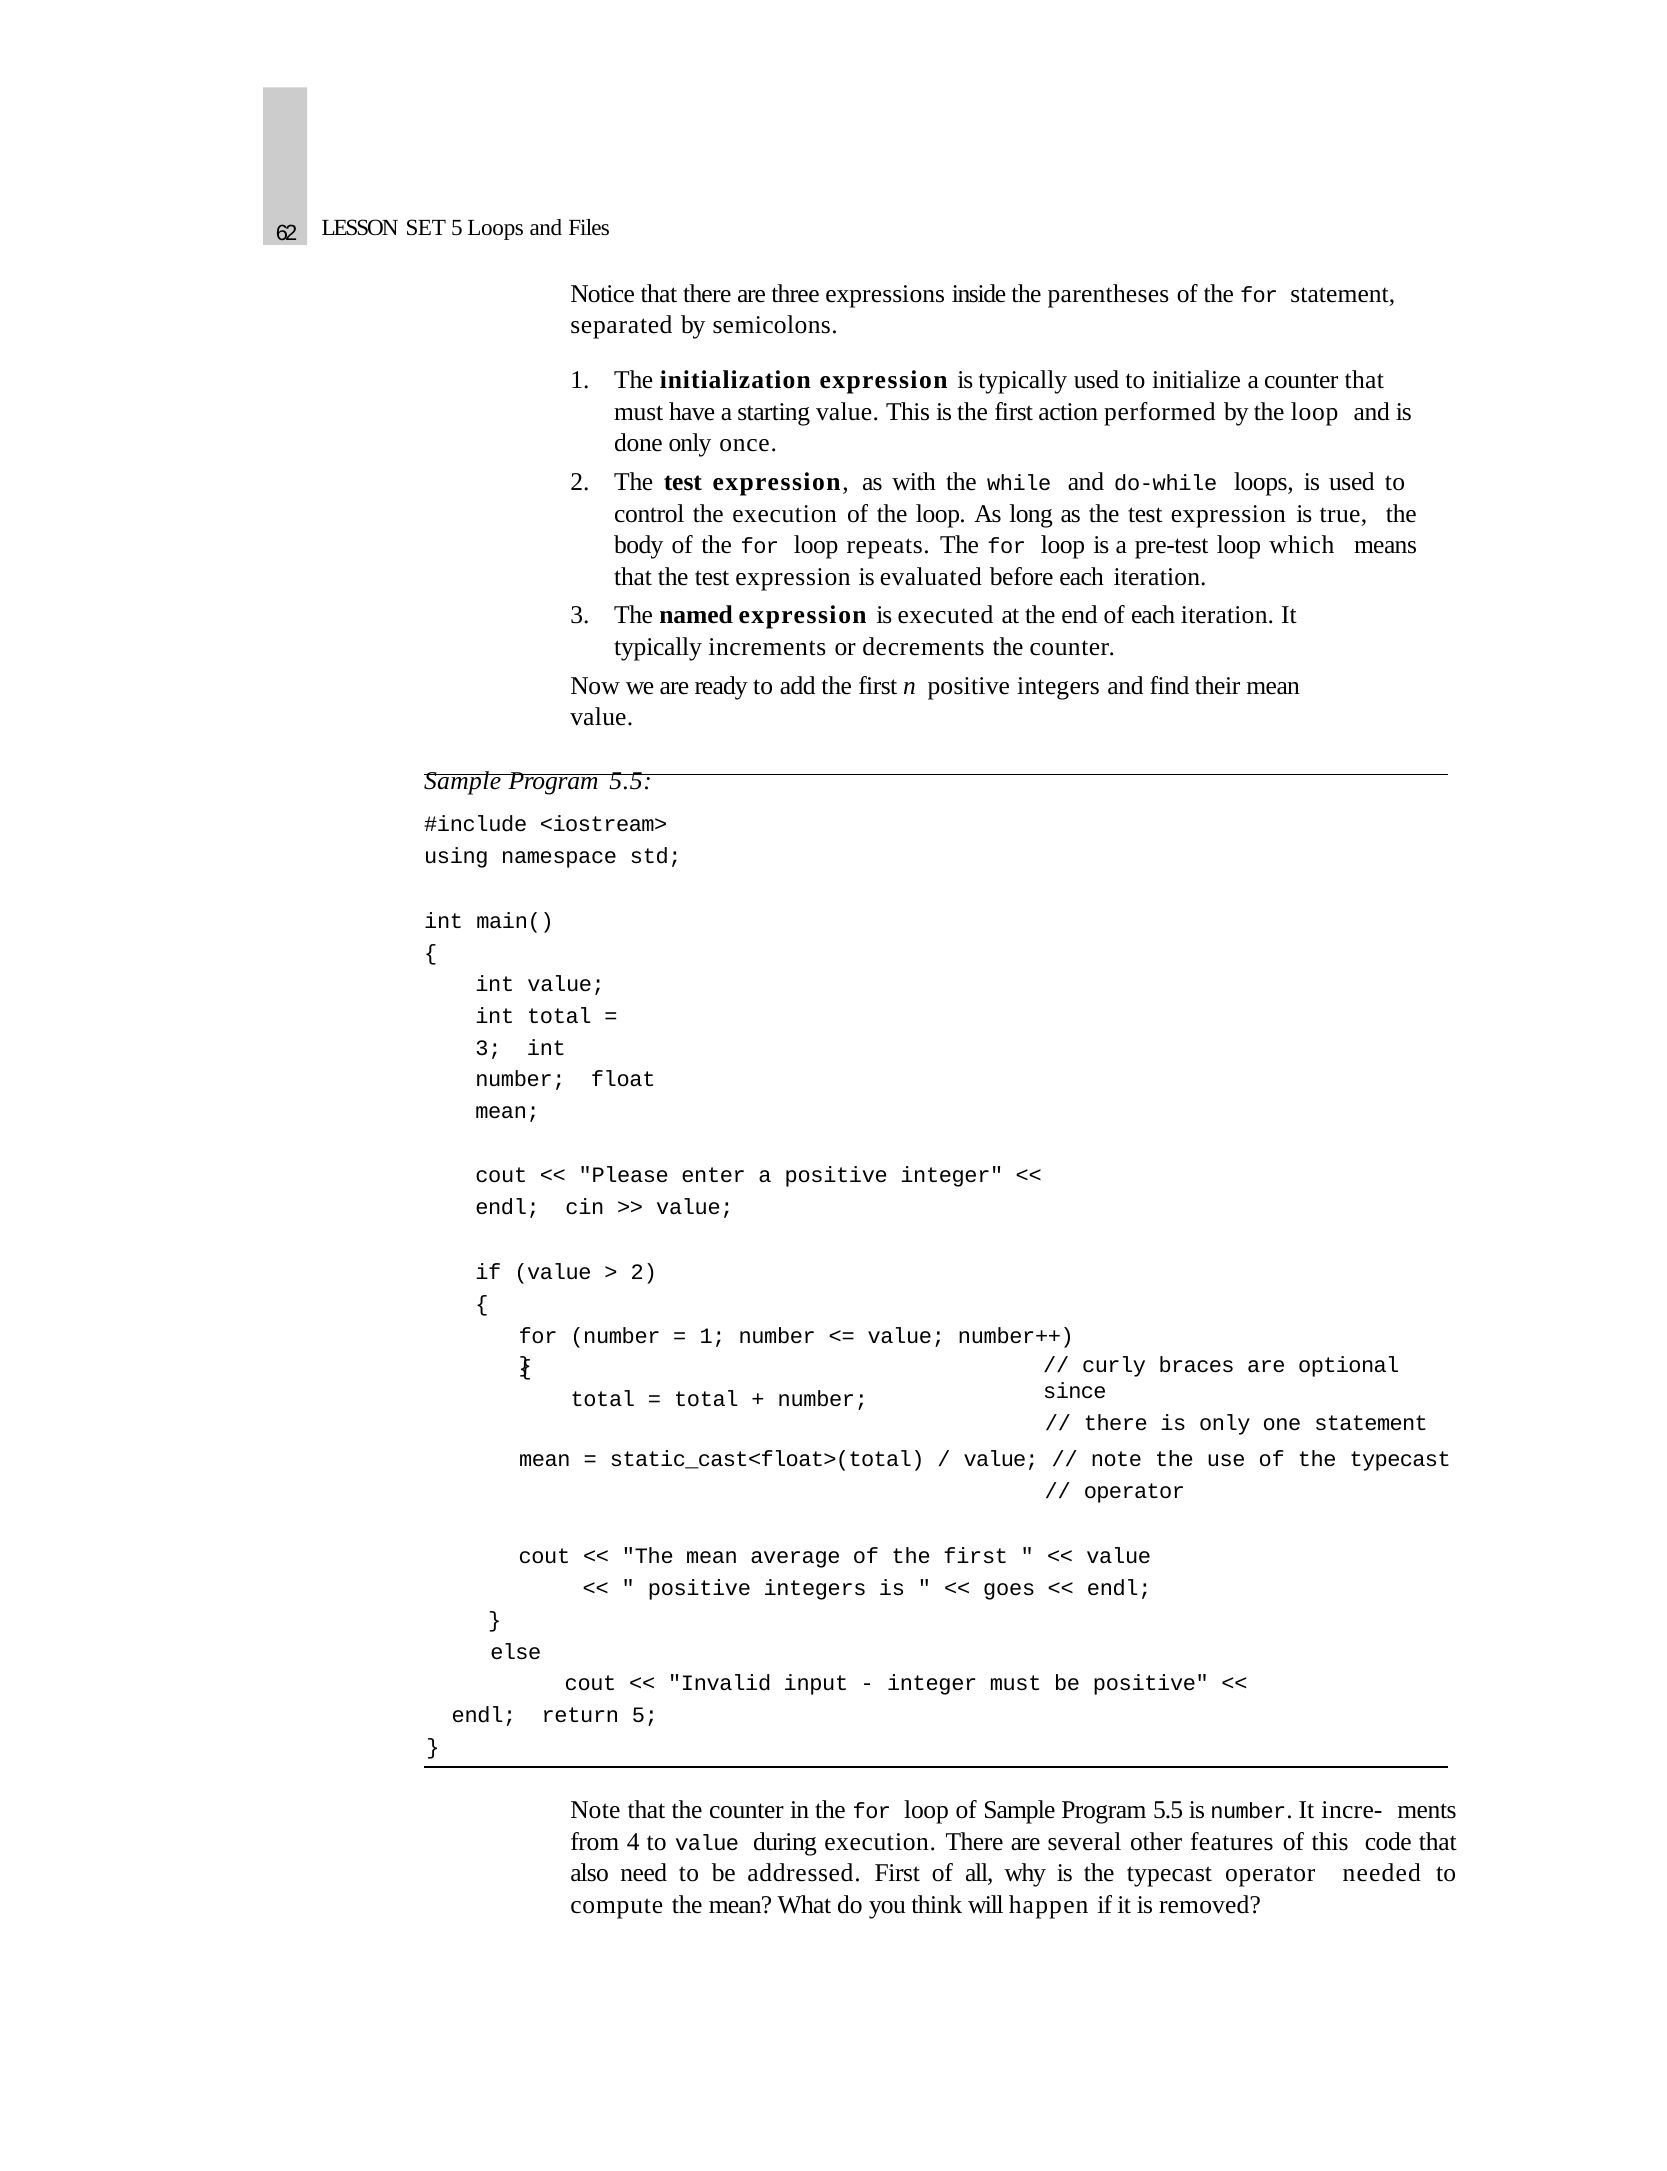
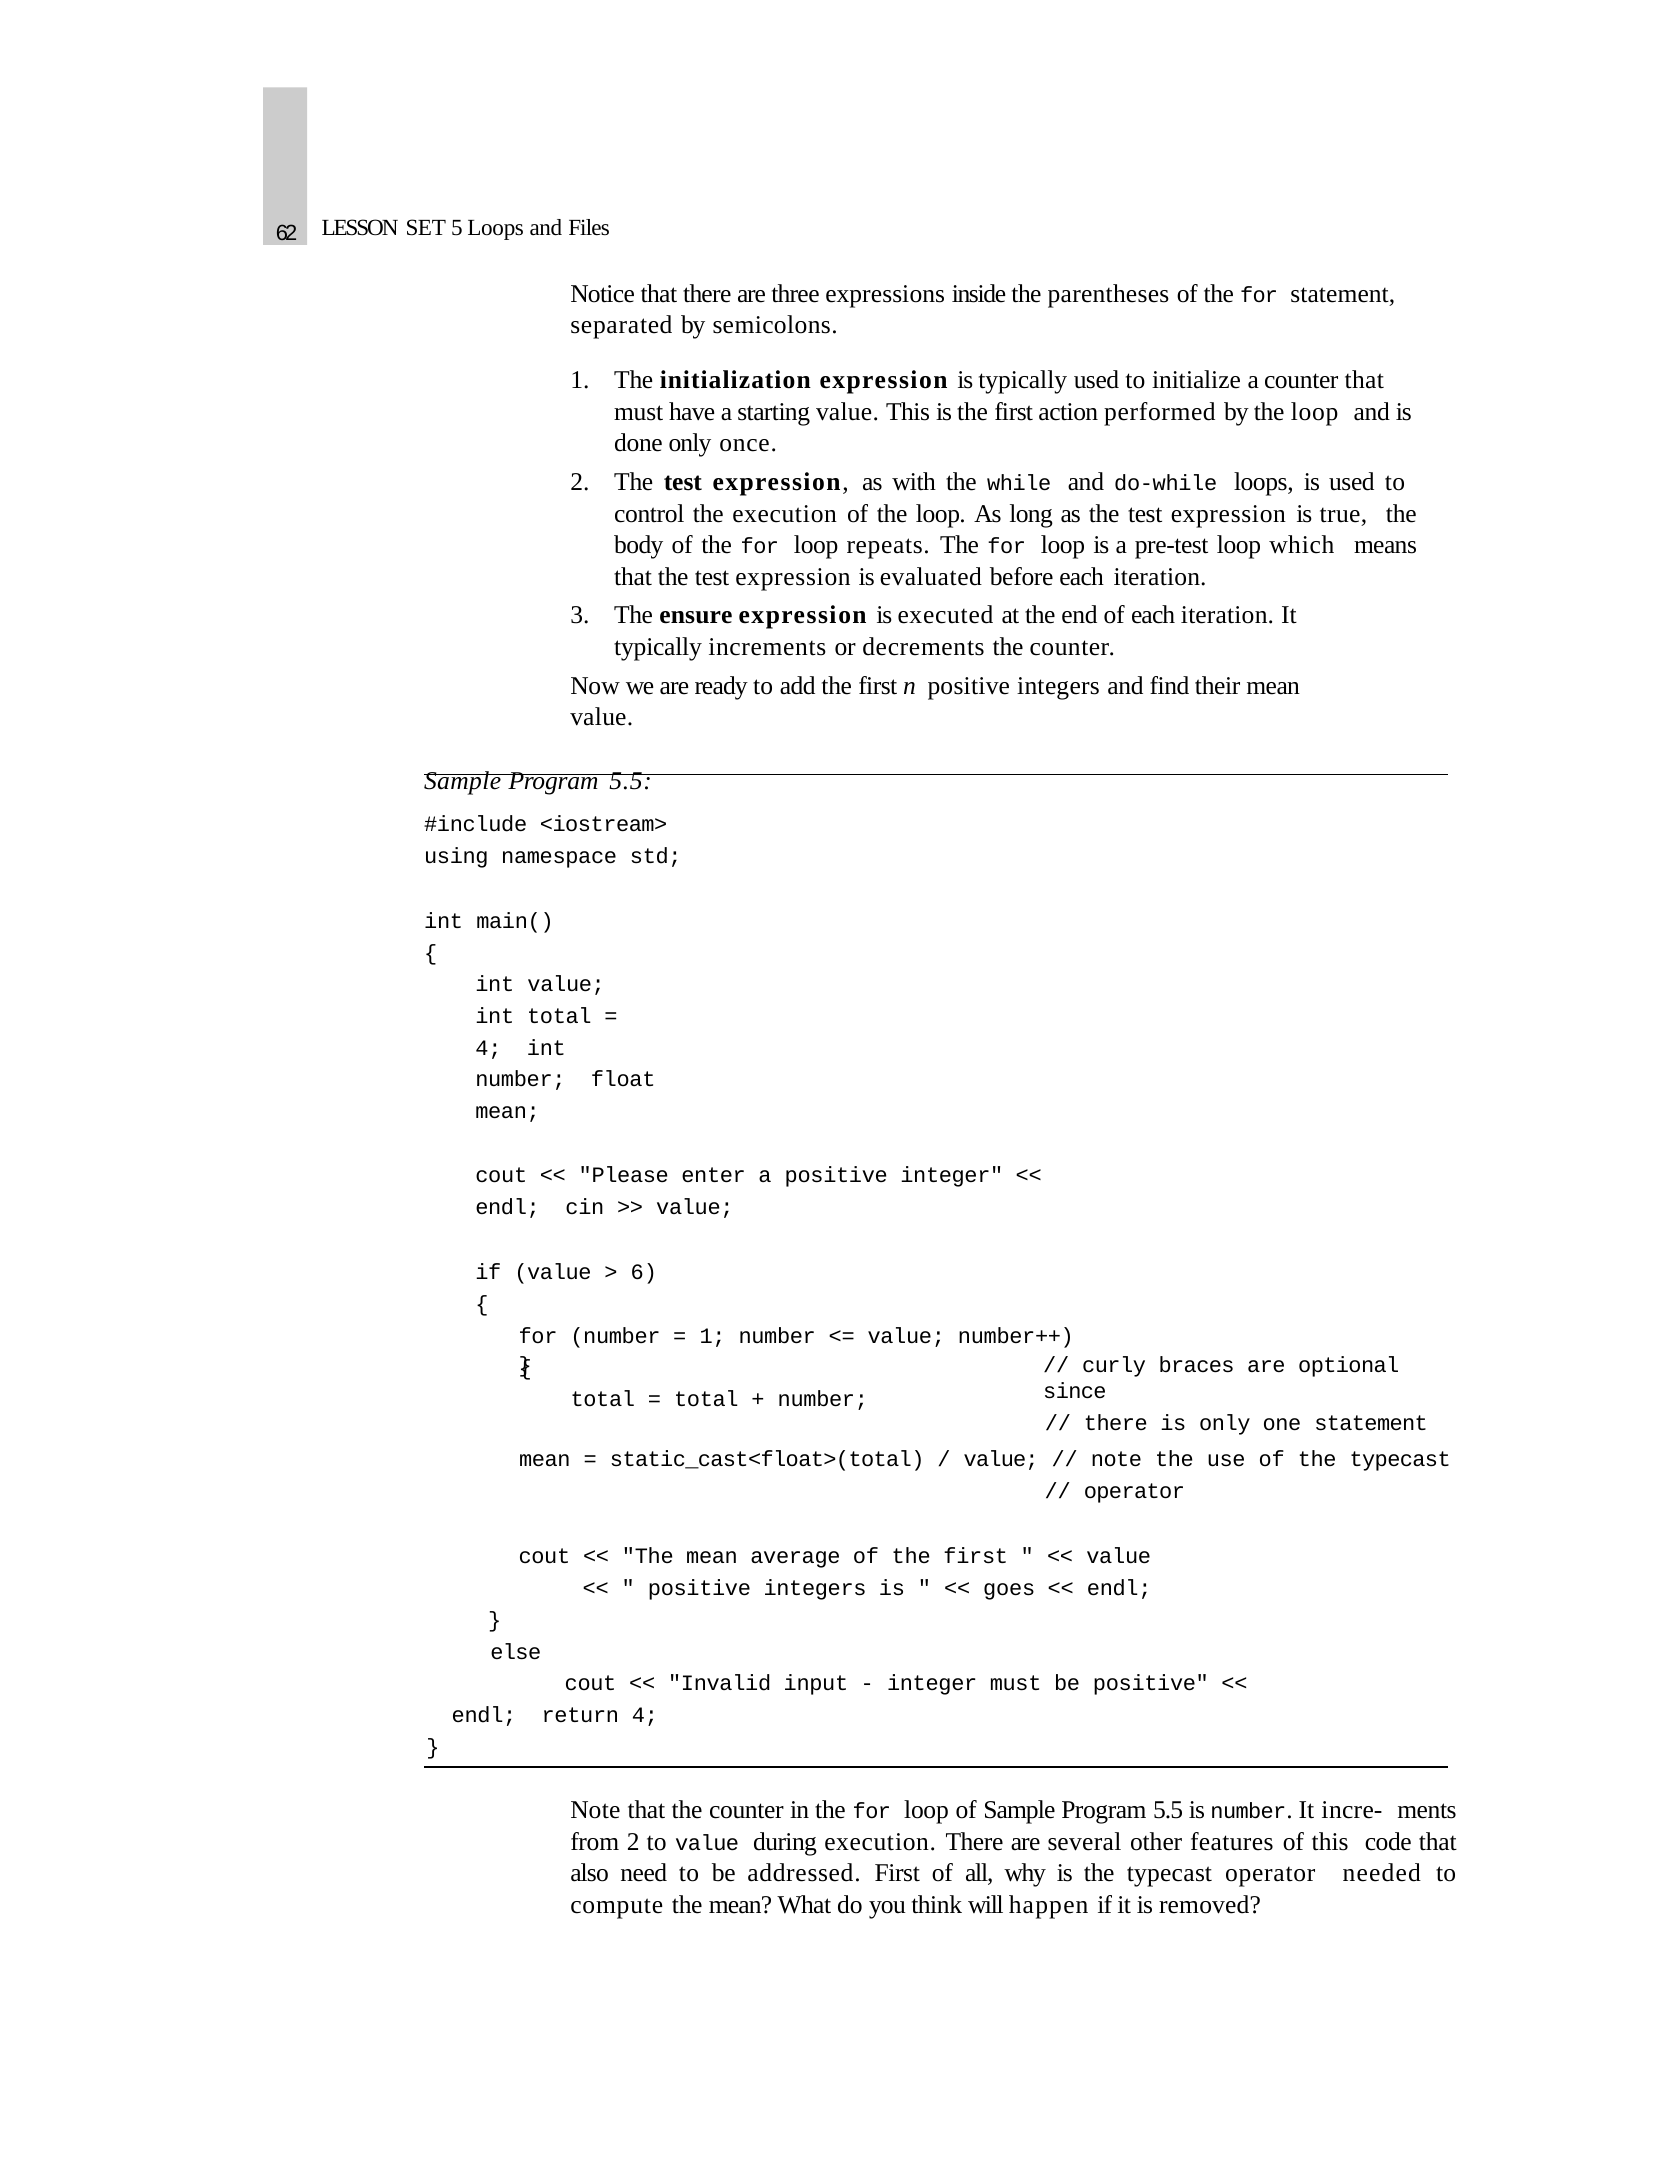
named: named -> ensure
3 at (488, 1048): 3 -> 4
2 at (644, 1273): 2 -> 6
return 5: 5 -> 4
from 4: 4 -> 2
